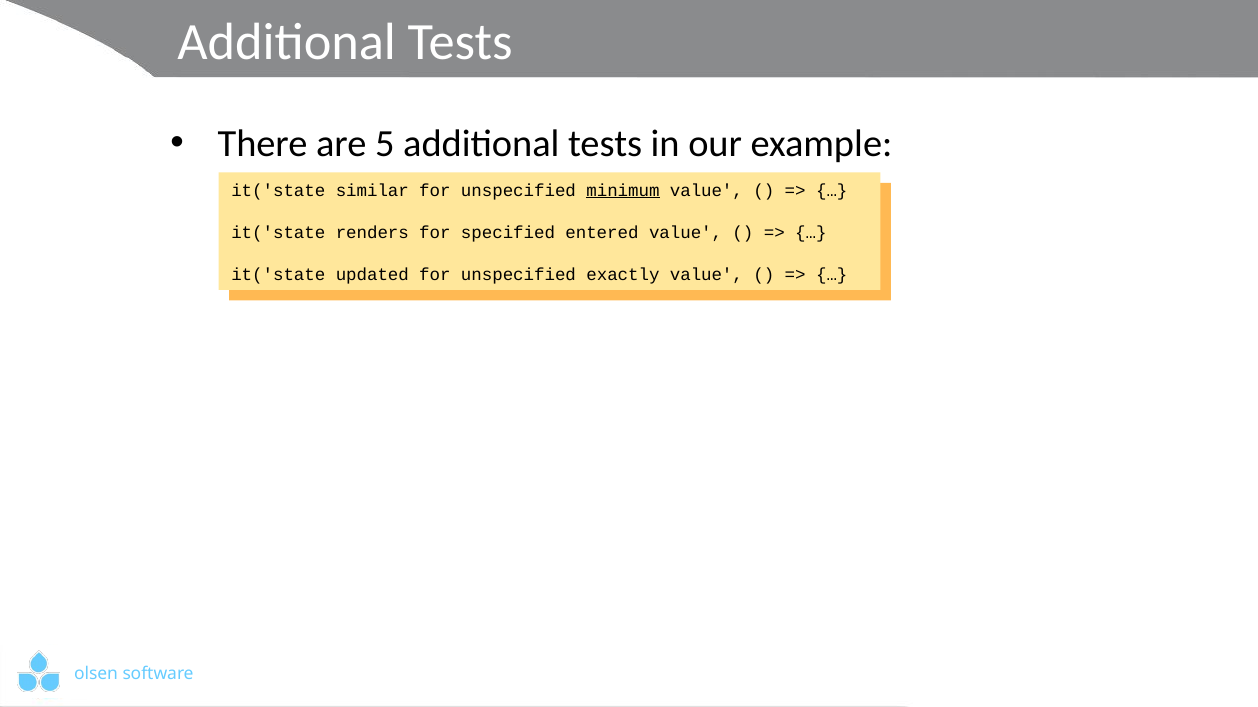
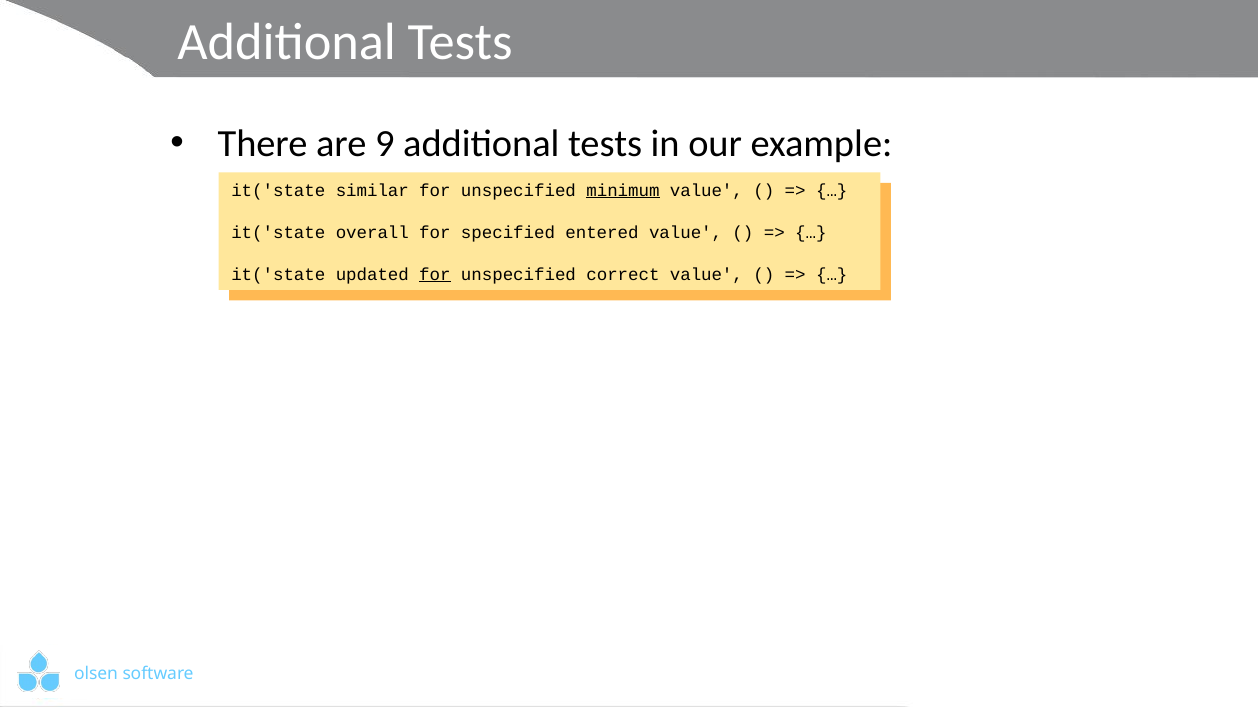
5: 5 -> 9
renders: renders -> overall
for at (435, 275) underline: none -> present
exactly: exactly -> correct
